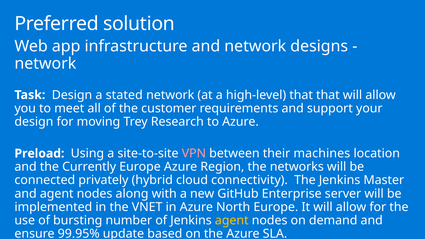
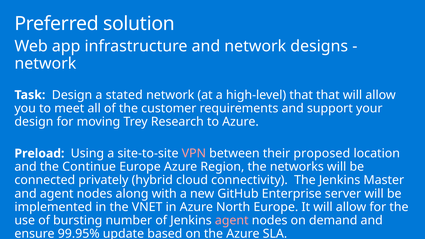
machines: machines -> proposed
Currently: Currently -> Continue
agent at (232, 220) colour: yellow -> pink
